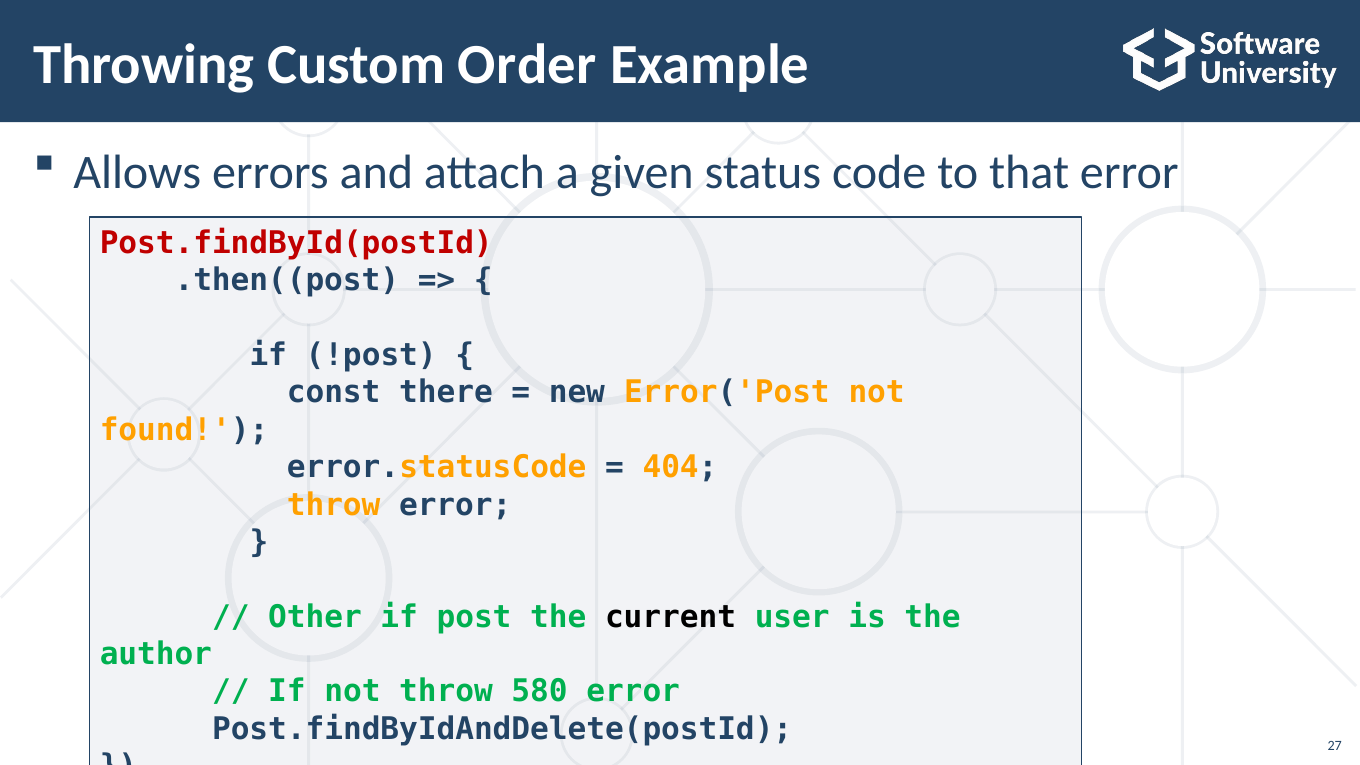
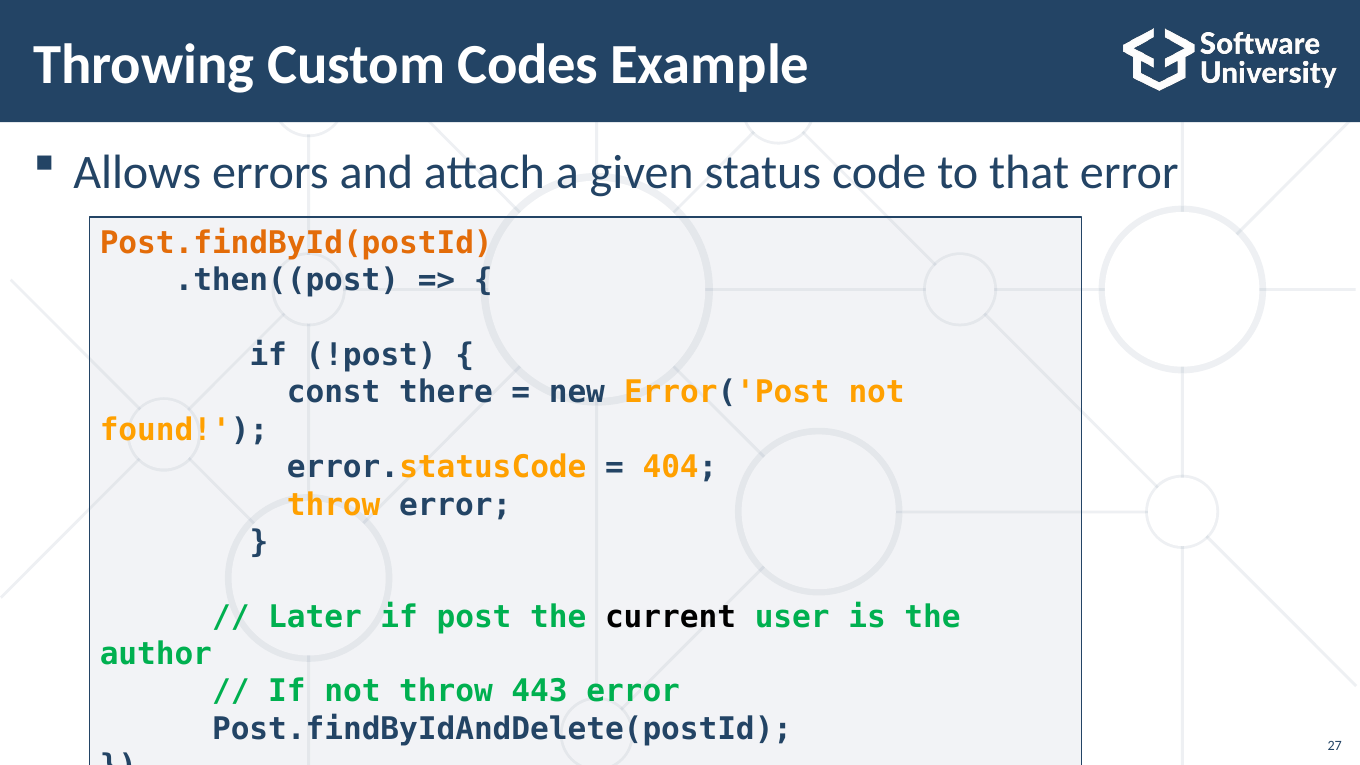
Order: Order -> Codes
Post.findById(postId colour: red -> orange
Other: Other -> Later
580: 580 -> 443
